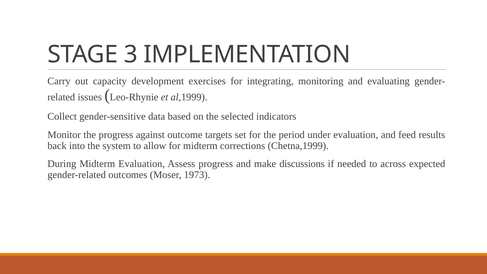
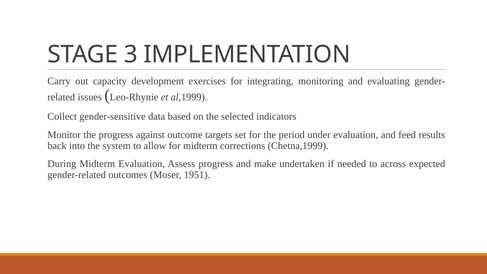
discussions: discussions -> undertaken
1973: 1973 -> 1951
